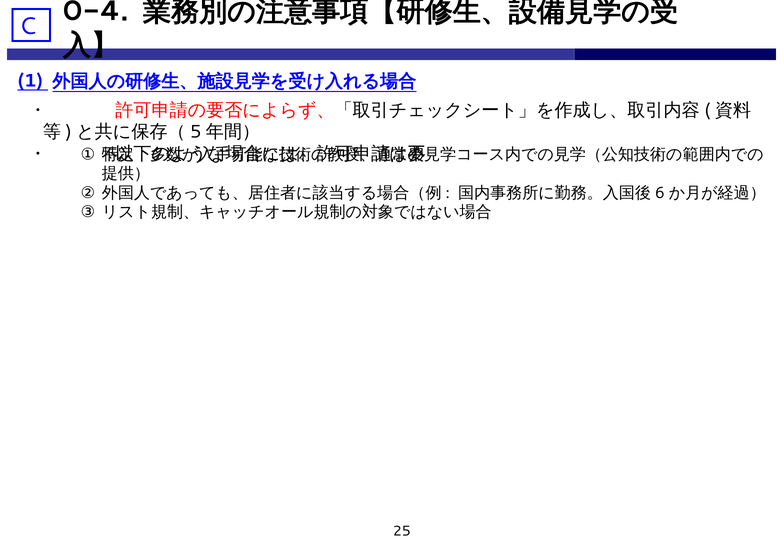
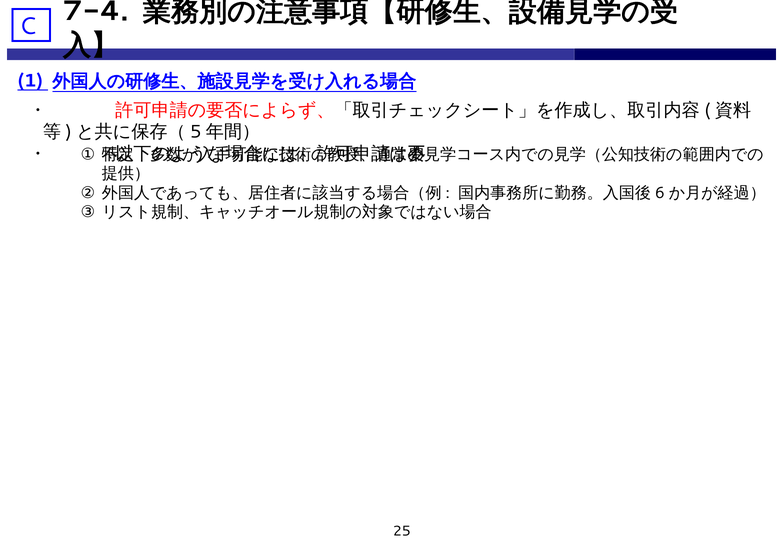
0-4: 0-4 -> 7-4
